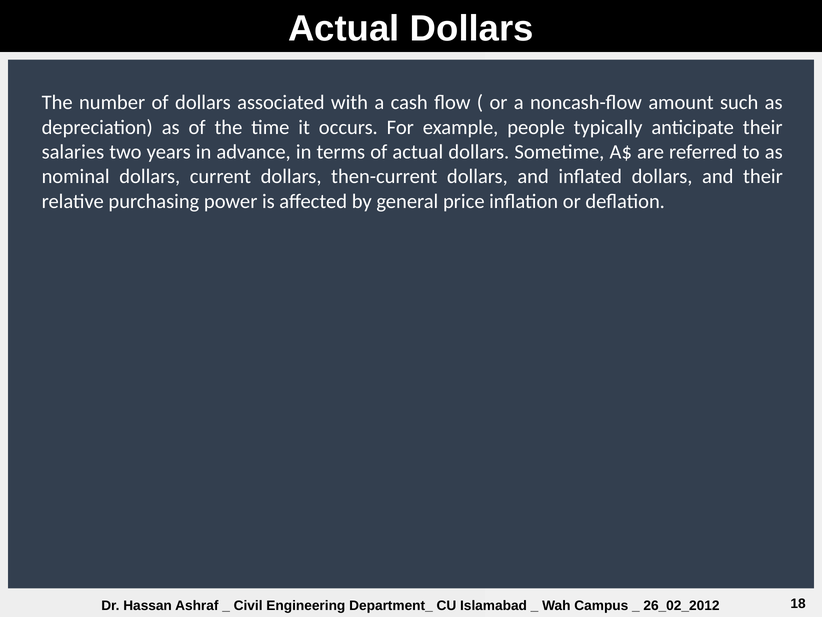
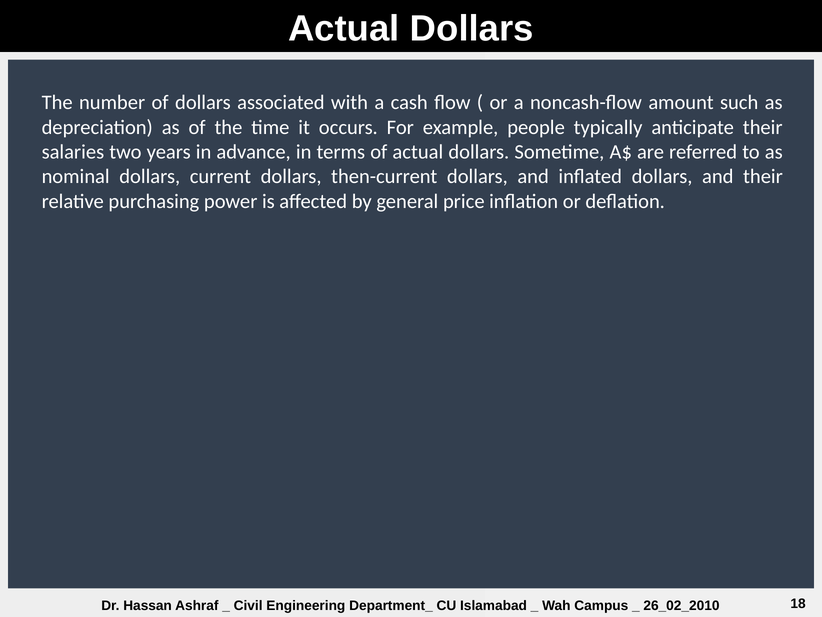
26_02_2012: 26_02_2012 -> 26_02_2010
